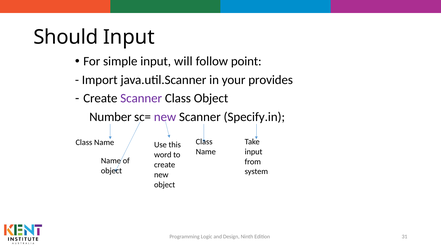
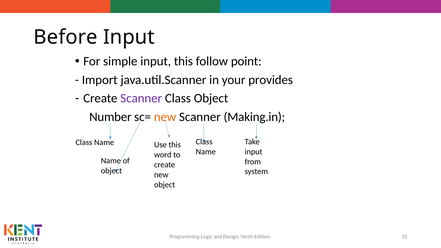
Should: Should -> Before
input will: will -> this
new at (165, 117) colour: purple -> orange
Specify.in: Specify.in -> Making.in
